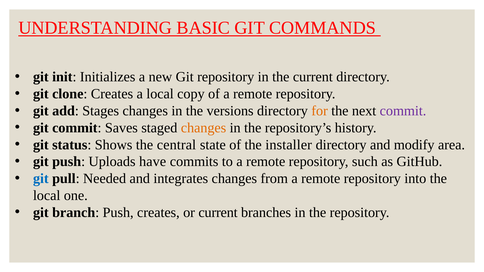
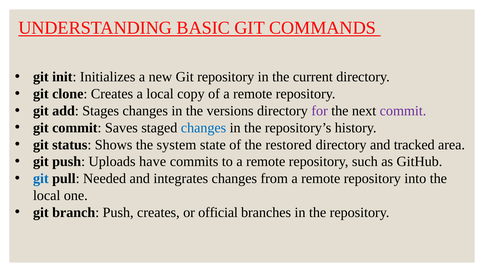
for colour: orange -> purple
changes at (204, 128) colour: orange -> blue
central: central -> system
installer: installer -> restored
modify: modify -> tracked
or current: current -> official
